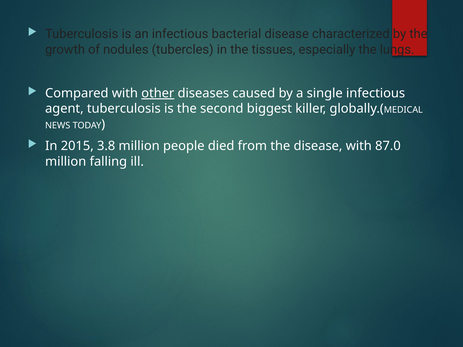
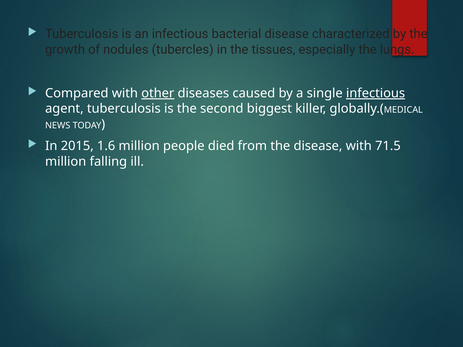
infectious at (376, 93) underline: none -> present
3.8: 3.8 -> 1.6
87.0: 87.0 -> 71.5
